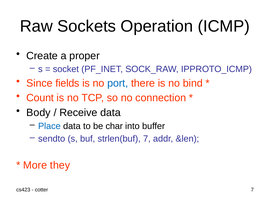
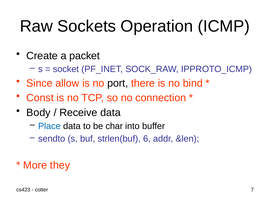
proper: proper -> packet
fields: fields -> allow
port colour: blue -> black
Count: Count -> Const
strlen(buf 7: 7 -> 6
